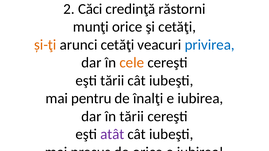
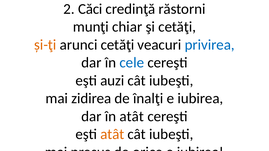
munţi orice: orice -> chiar
cele colour: orange -> blue
eşti tării: tării -> auzi
pentru: pentru -> zidirea
în tării: tării -> atât
atât at (112, 135) colour: purple -> orange
